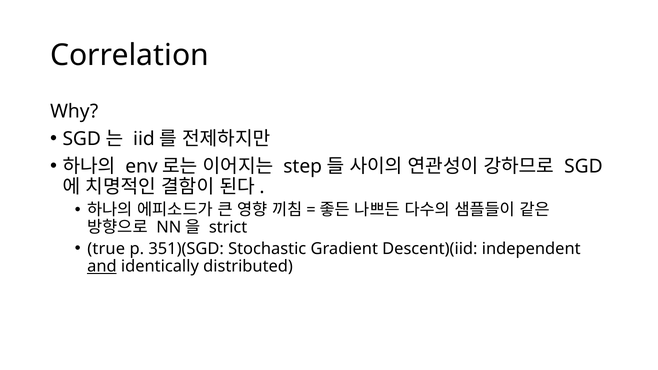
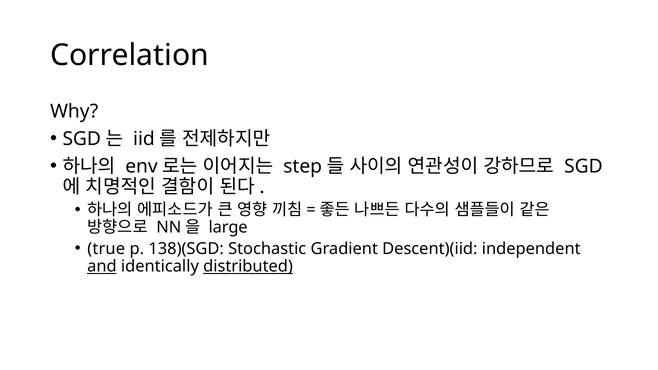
strict: strict -> large
351)(SGD: 351)(SGD -> 138)(SGD
distributed underline: none -> present
